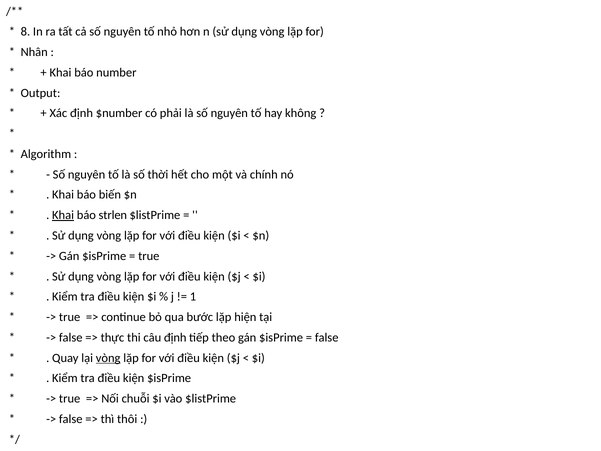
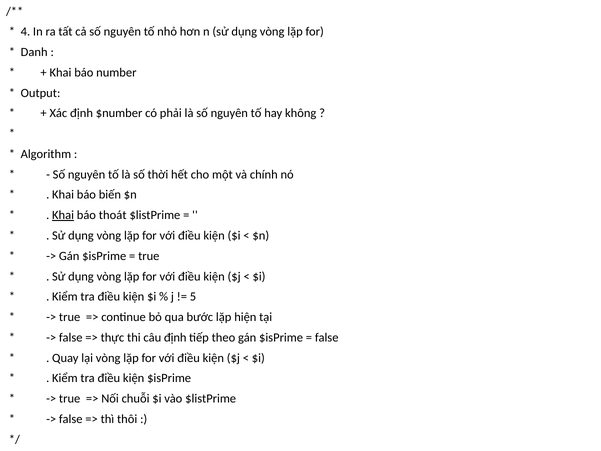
8: 8 -> 4
Nhân: Nhân -> Danh
strlen: strlen -> thoát
1: 1 -> 5
vòng at (108, 358) underline: present -> none
